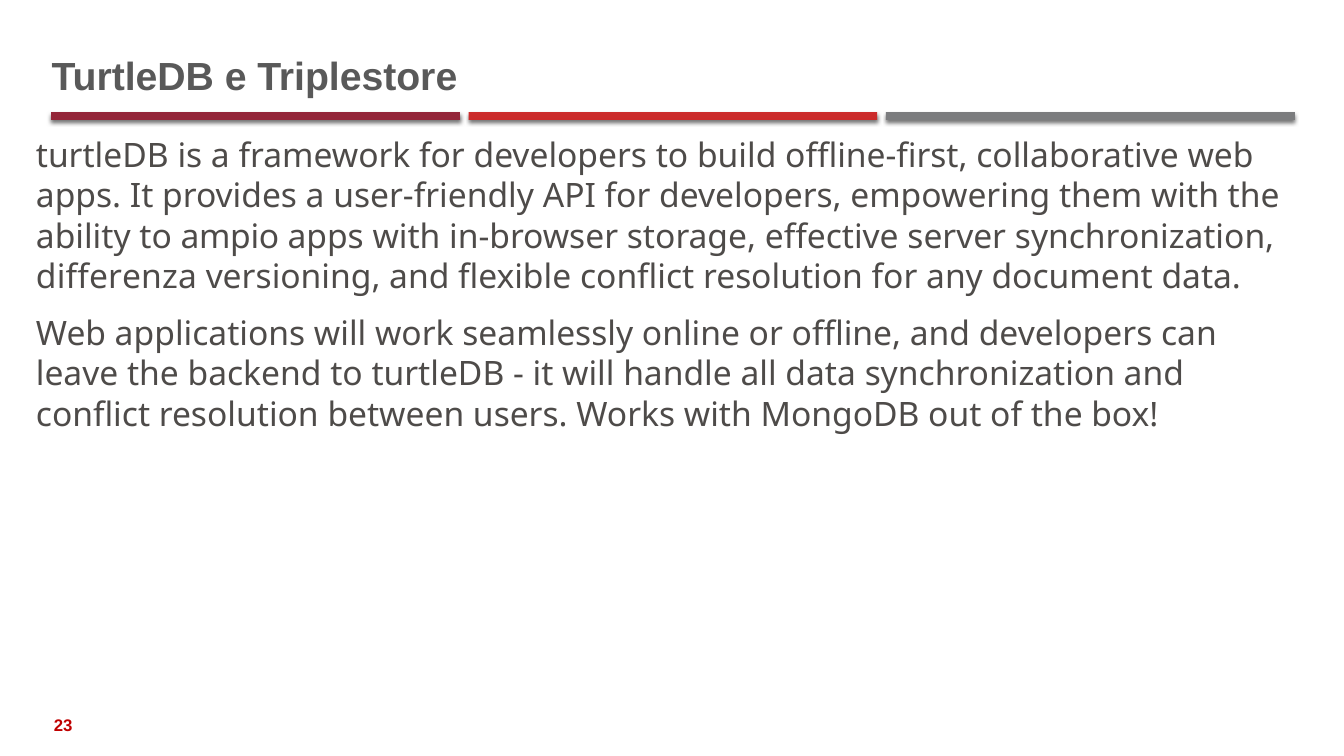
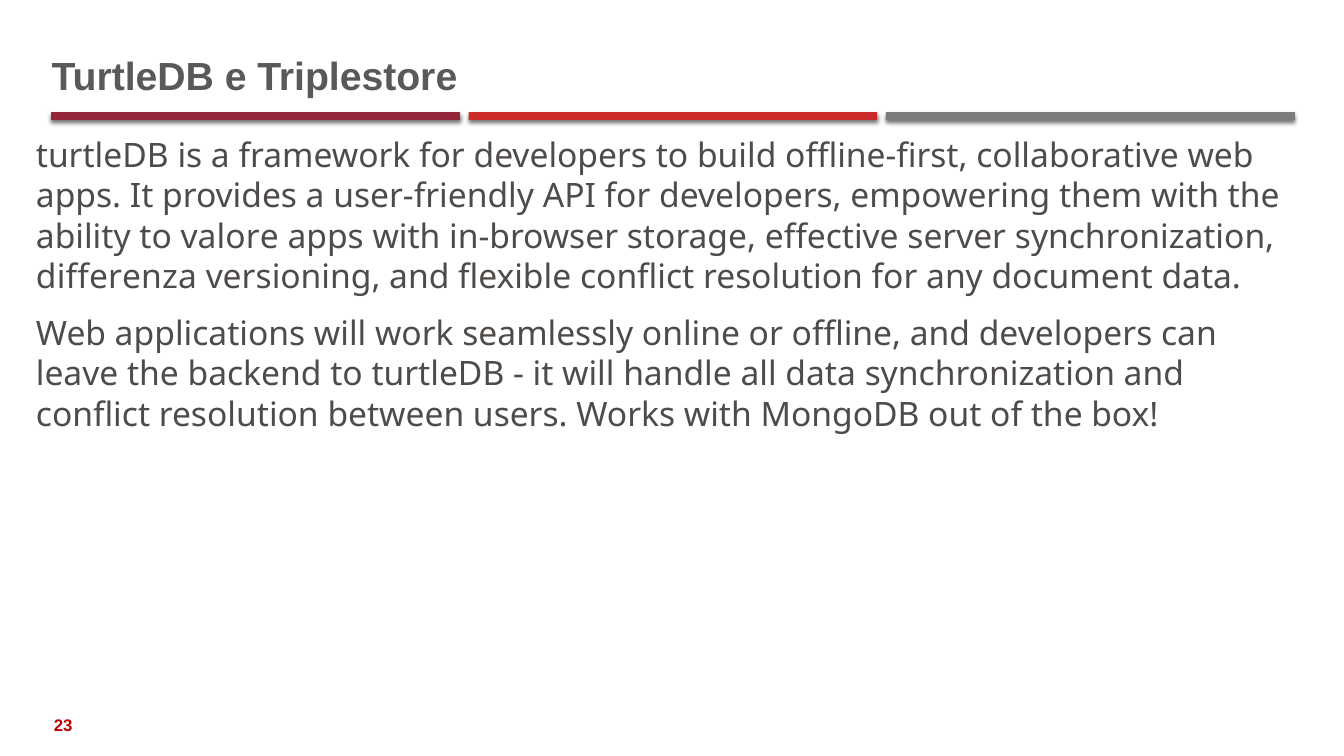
ampio: ampio -> valore
